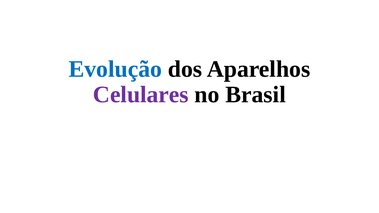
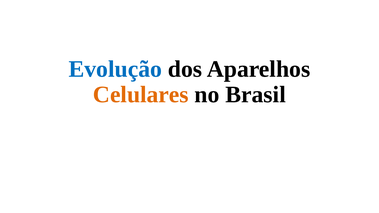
Celulares colour: purple -> orange
